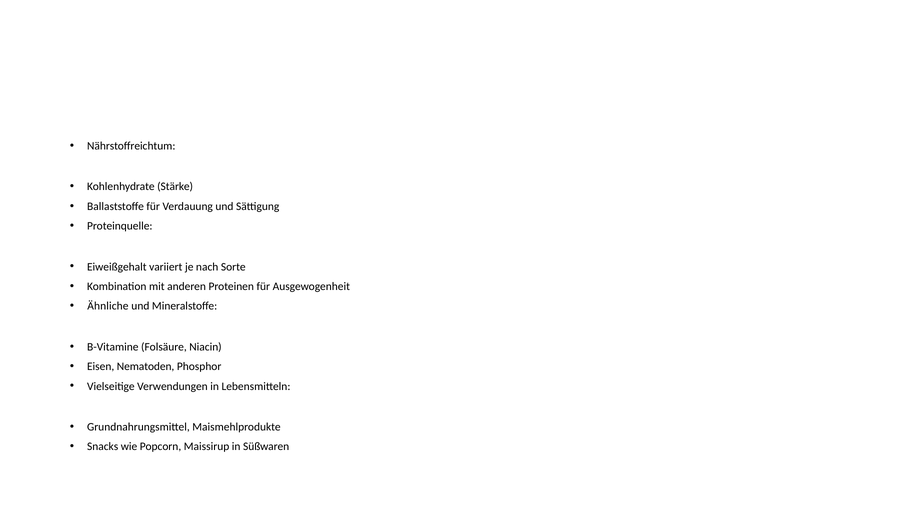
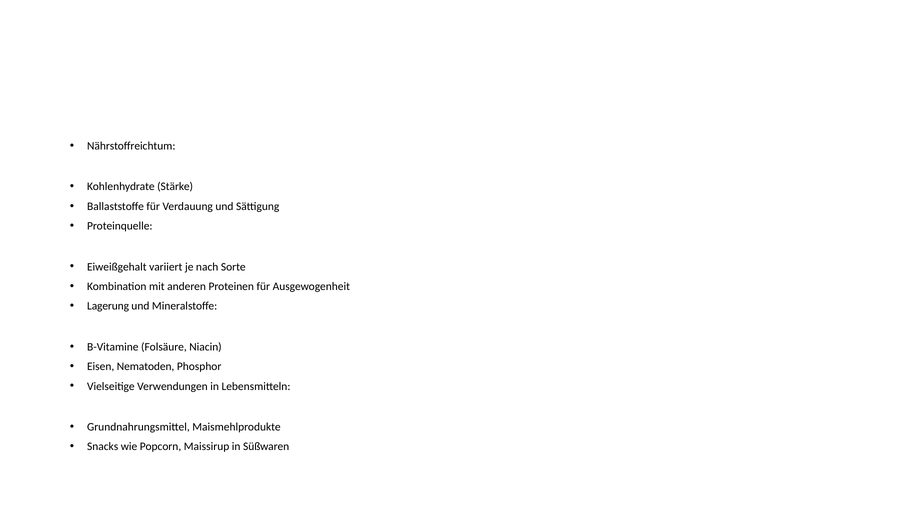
Ähnliche: Ähnliche -> Lagerung
